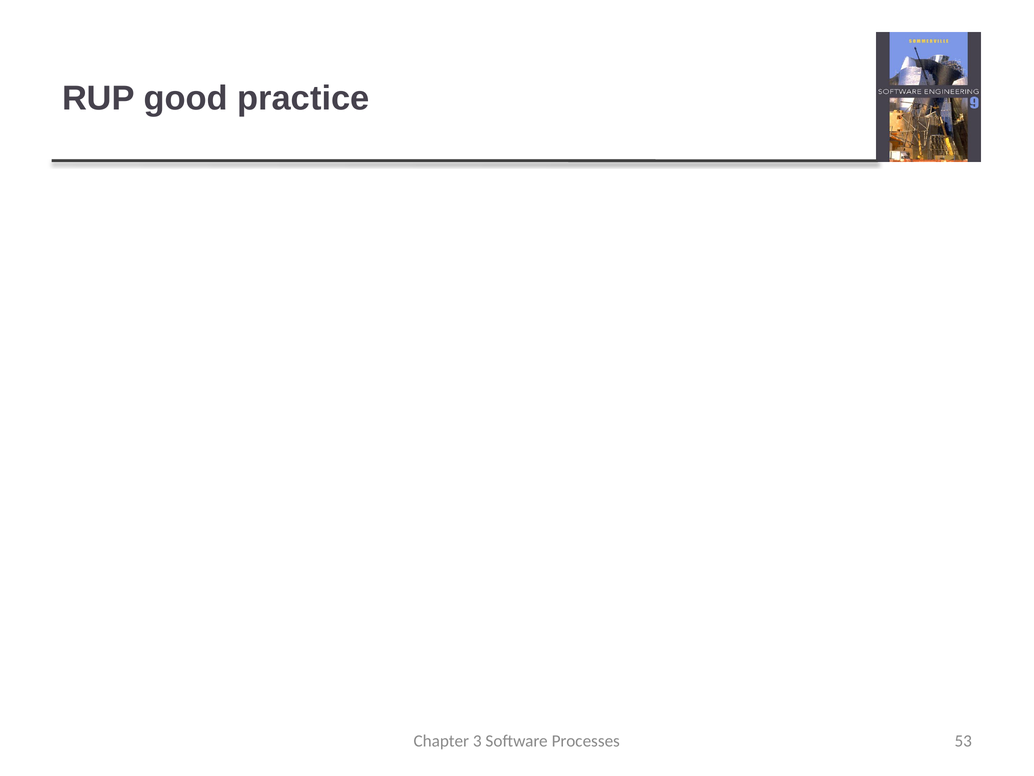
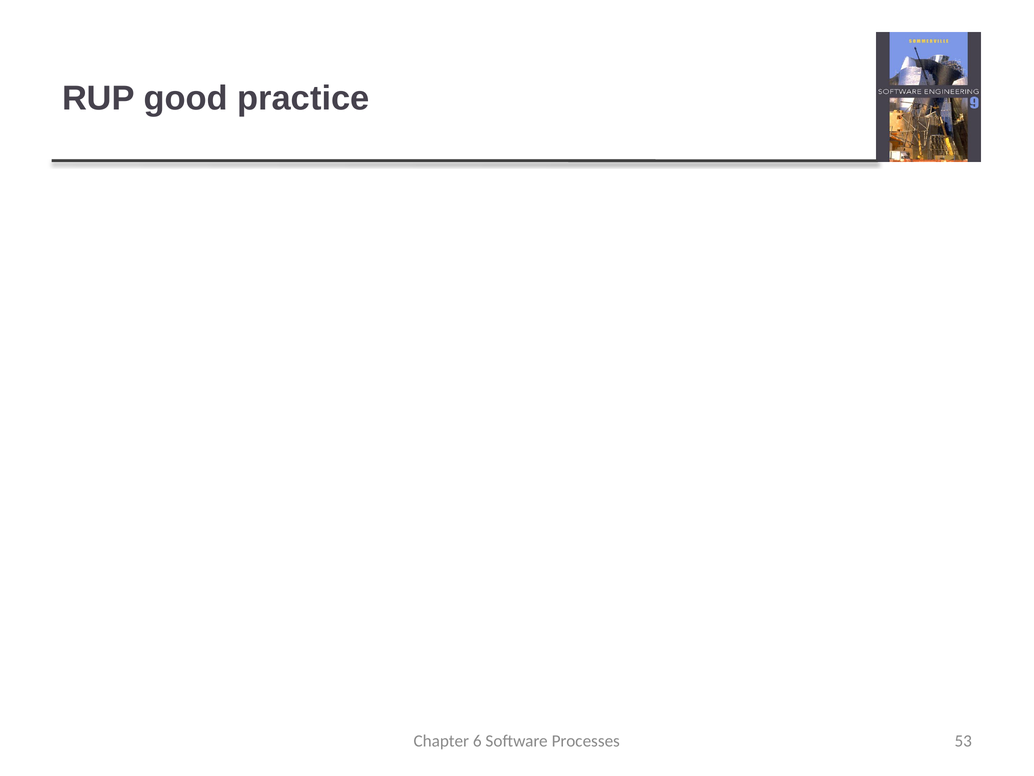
3: 3 -> 6
